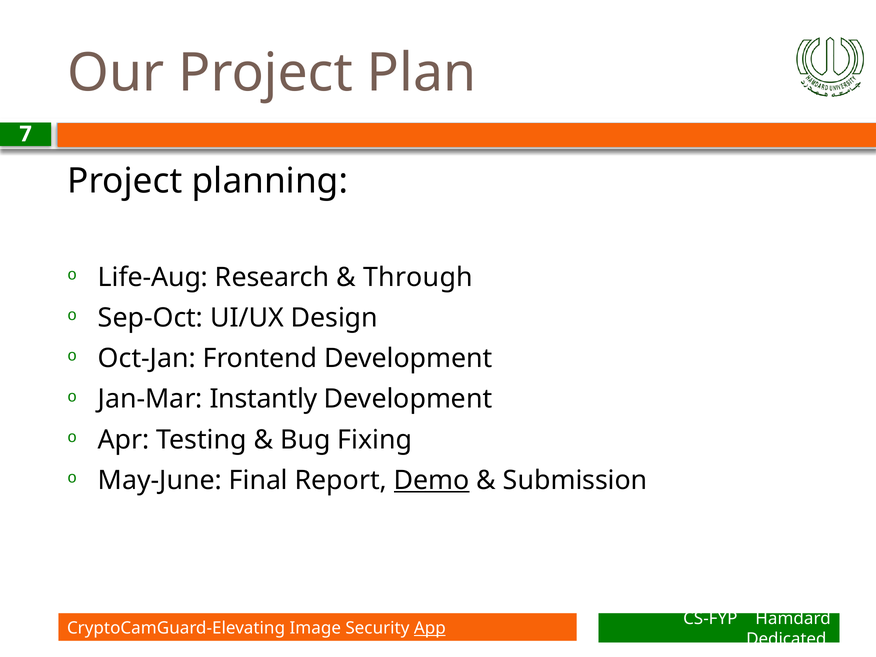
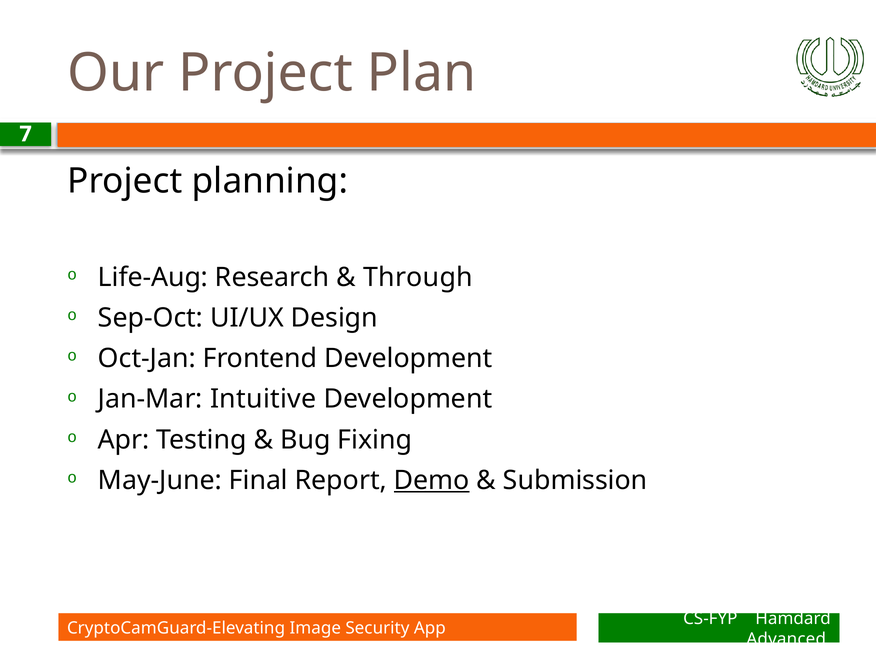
Instantly: Instantly -> Intuitive
App underline: present -> none
Dedicated: Dedicated -> Advanced
